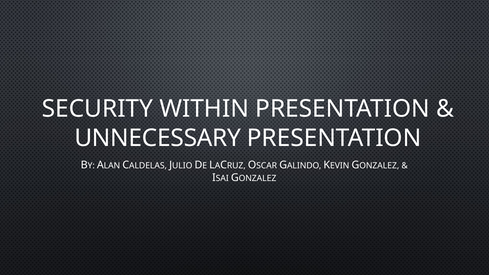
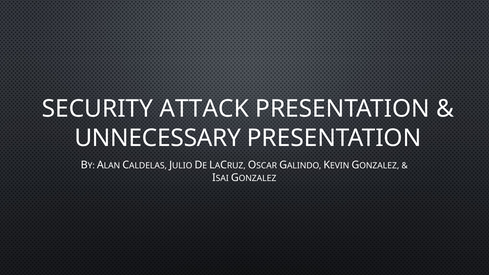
WITHIN: WITHIN -> ATTACK
